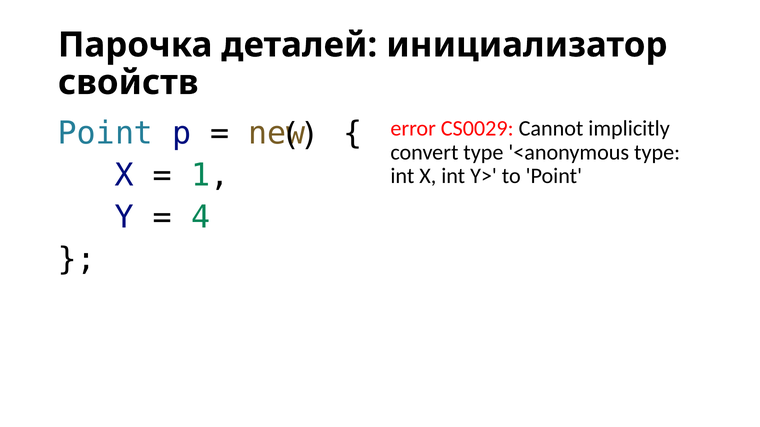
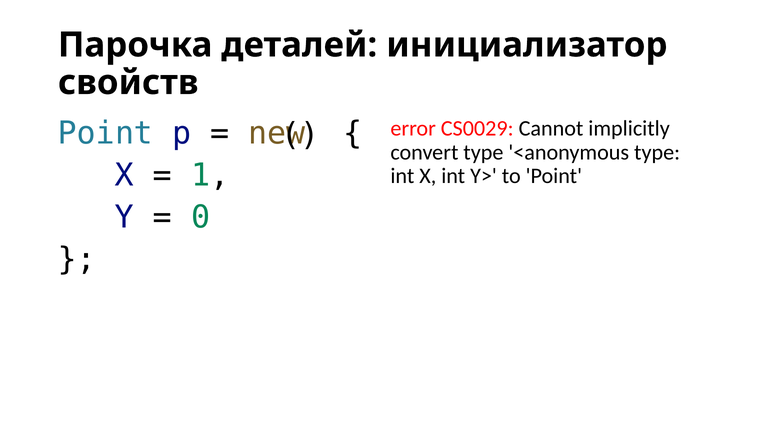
4: 4 -> 0
